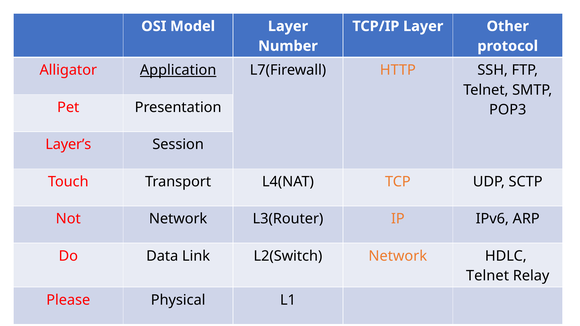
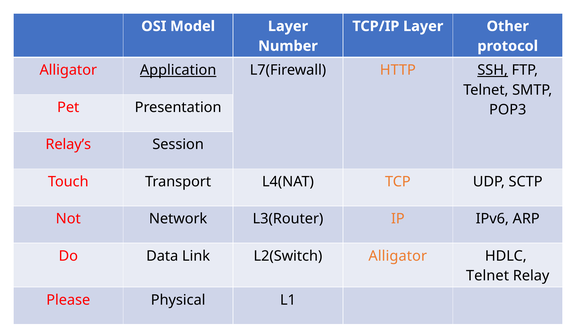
SSH underline: none -> present
Layer’s: Layer’s -> Relay’s
L2(Switch Network: Network -> Alligator
